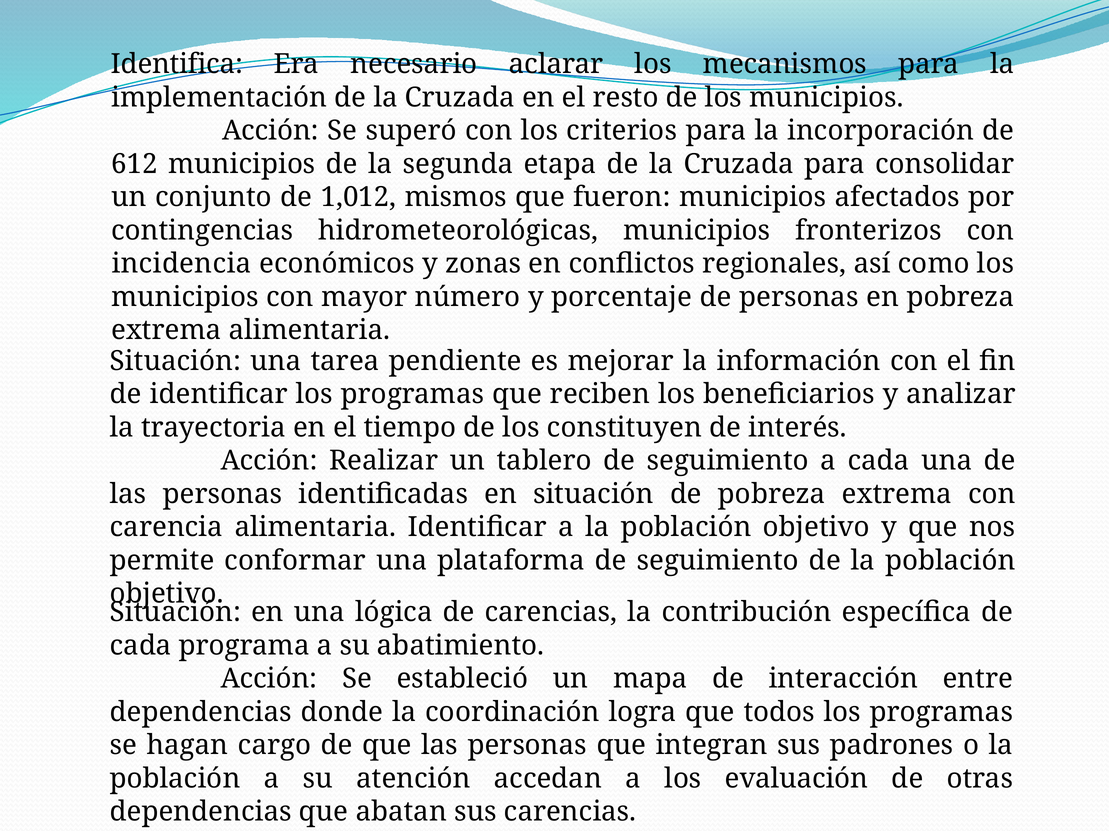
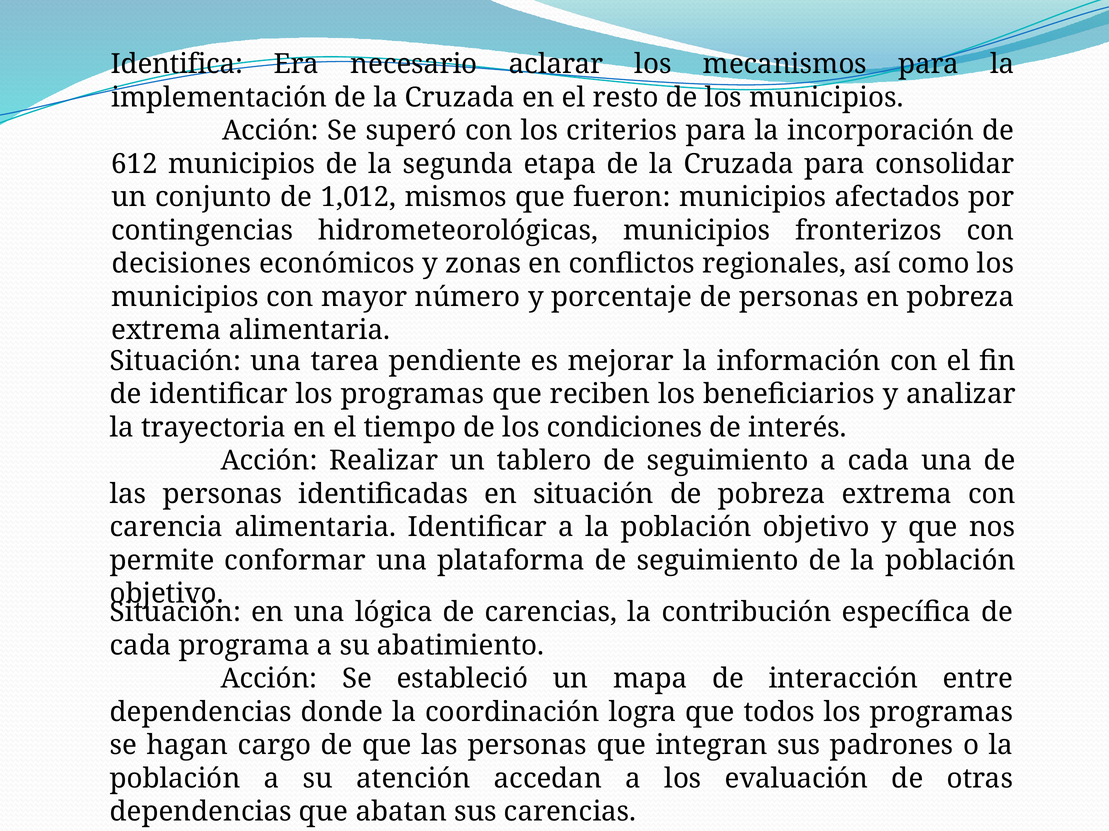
incidencia: incidencia -> decisiones
constituyen: constituyen -> condiciones
